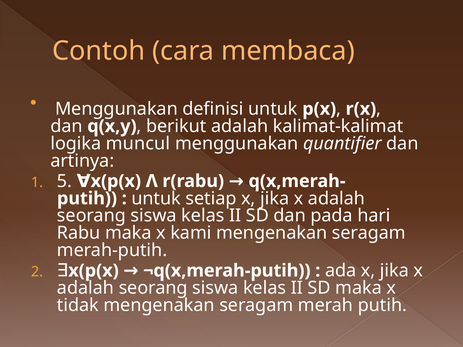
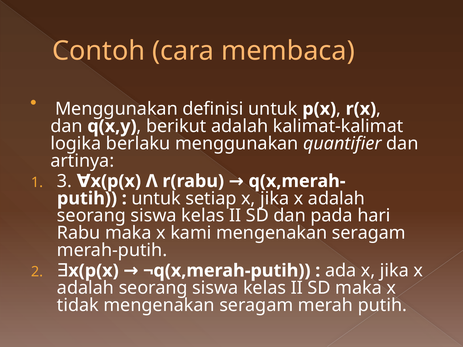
muncul: muncul -> berlaku
5: 5 -> 3
